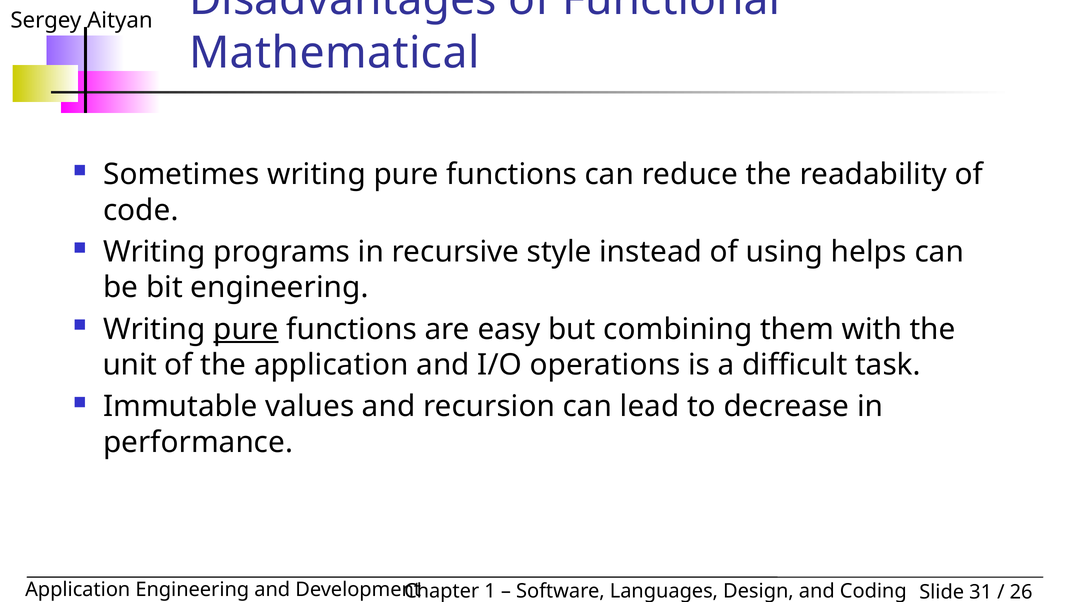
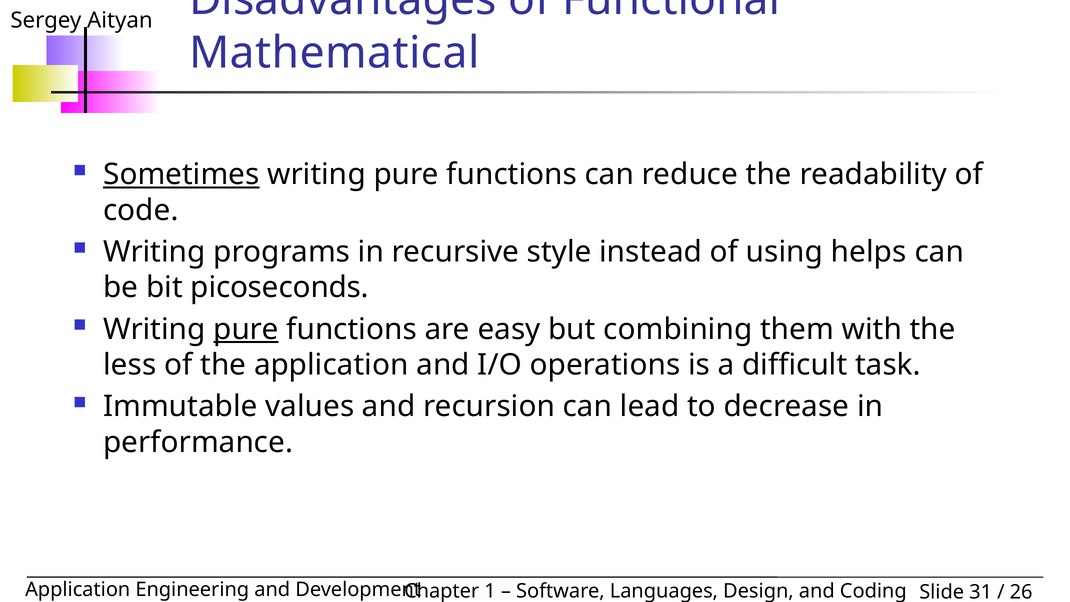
Sometimes underline: none -> present
bit engineering: engineering -> picoseconds
unit: unit -> less
